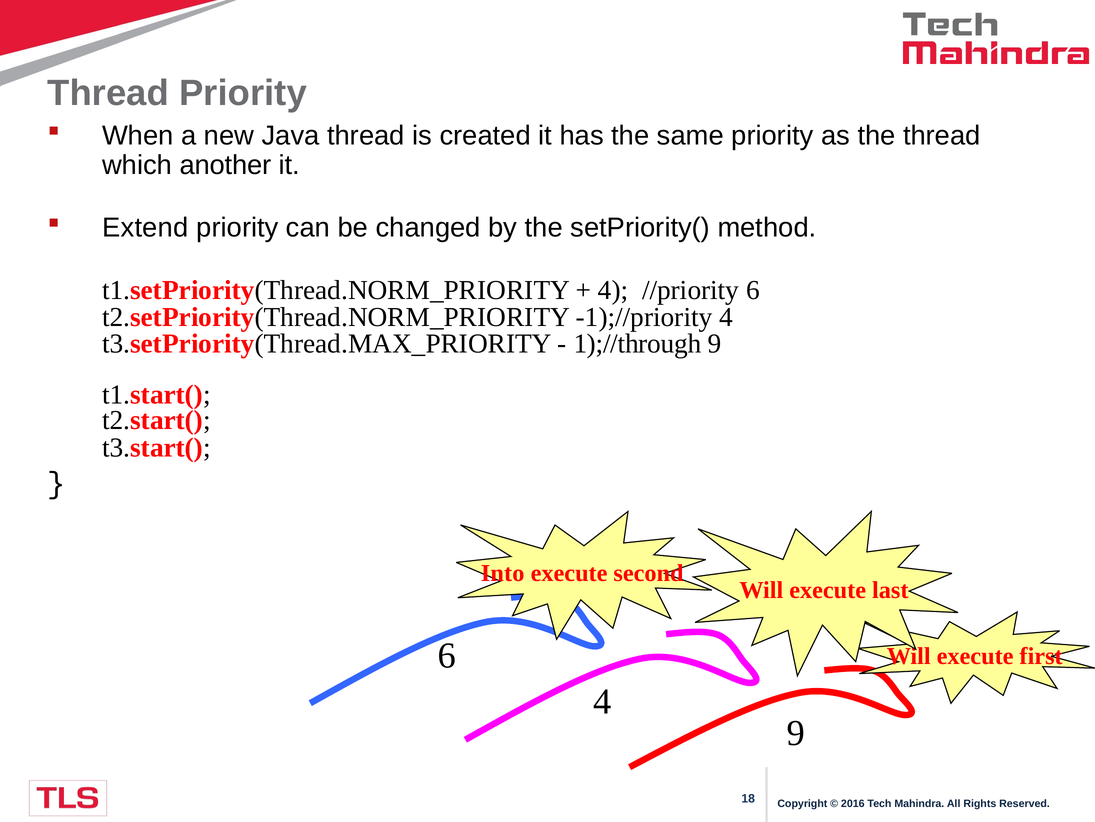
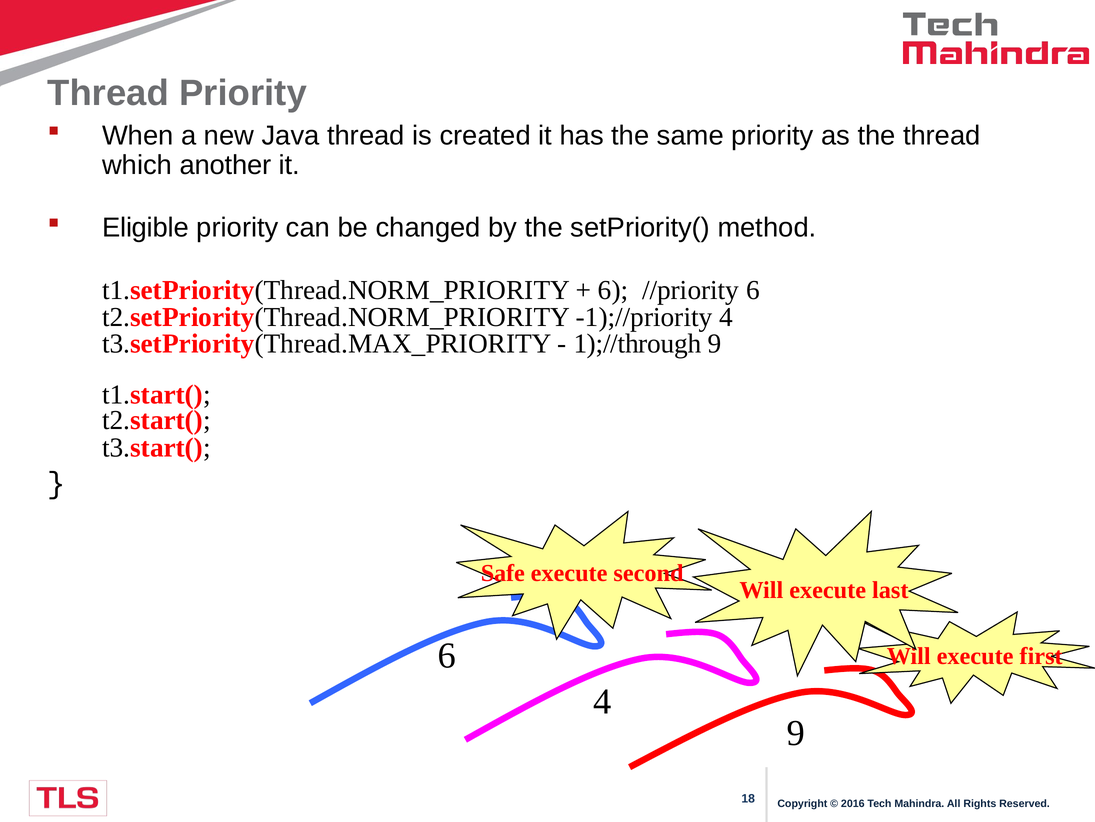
Extend: Extend -> Eligible
4 at (613, 290): 4 -> 6
Into: Into -> Safe
